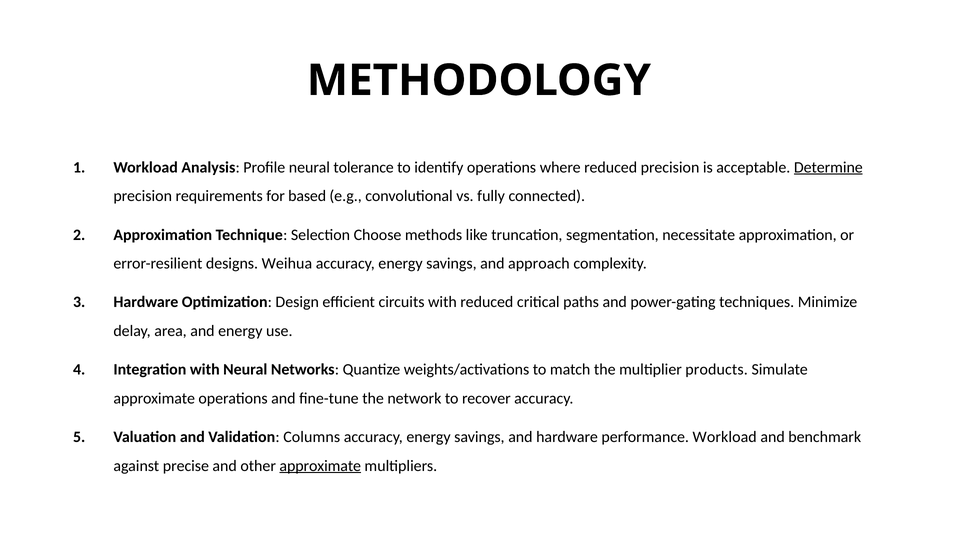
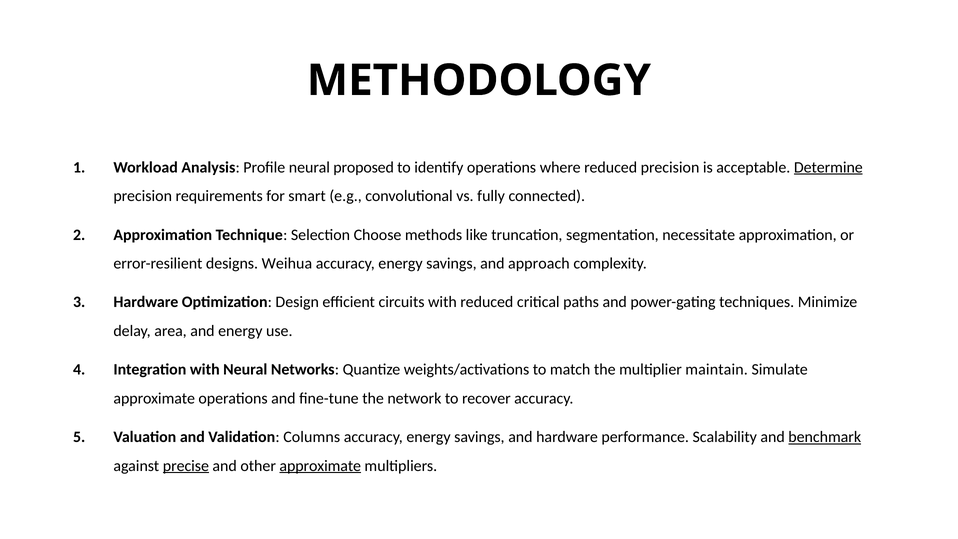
tolerance: tolerance -> proposed
based: based -> smart
products: products -> maintain
performance Workload: Workload -> Scalability
benchmark underline: none -> present
precise underline: none -> present
